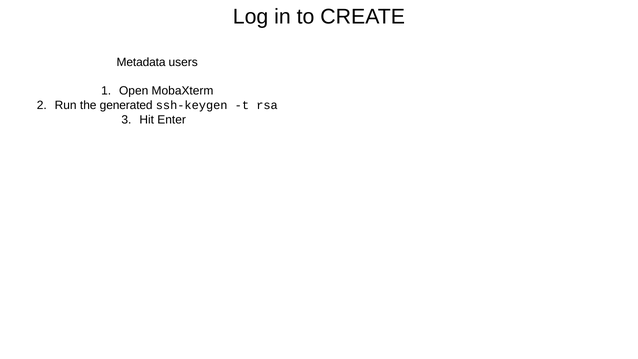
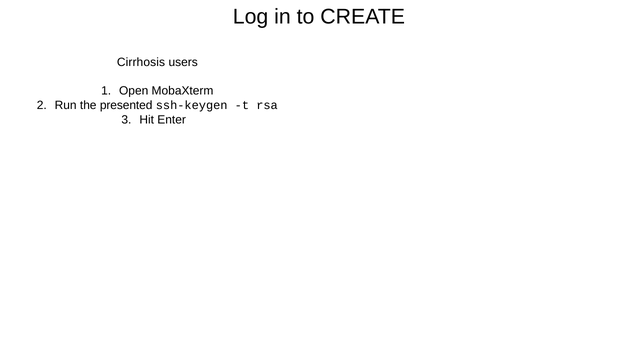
Metadata: Metadata -> Cirrhosis
generated: generated -> presented
